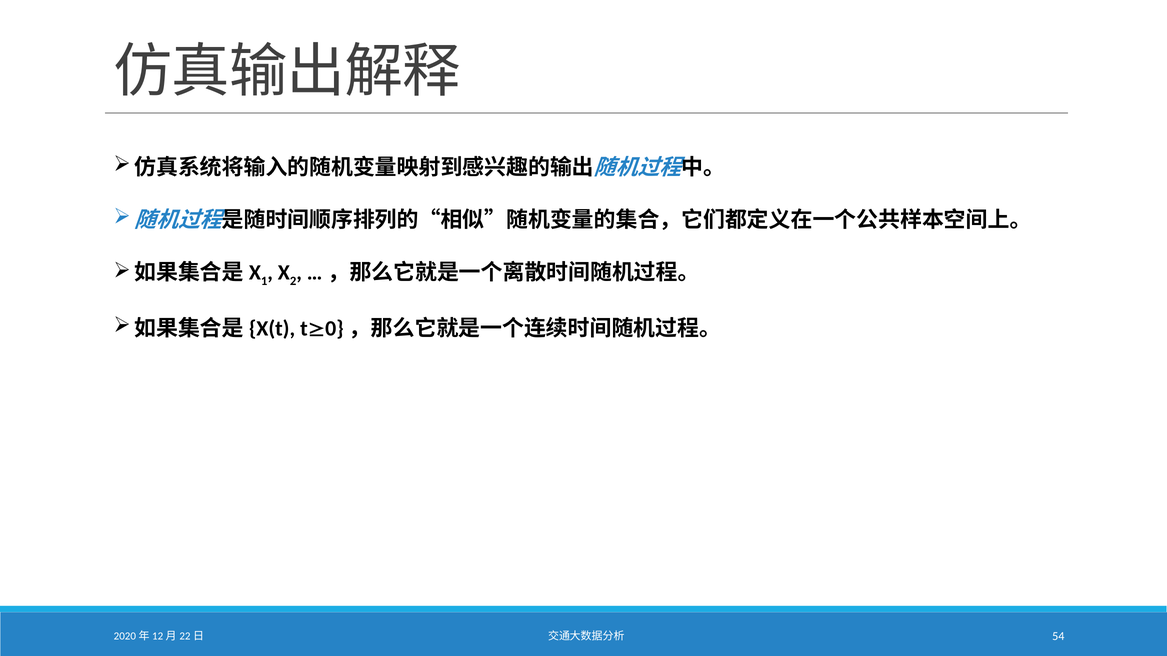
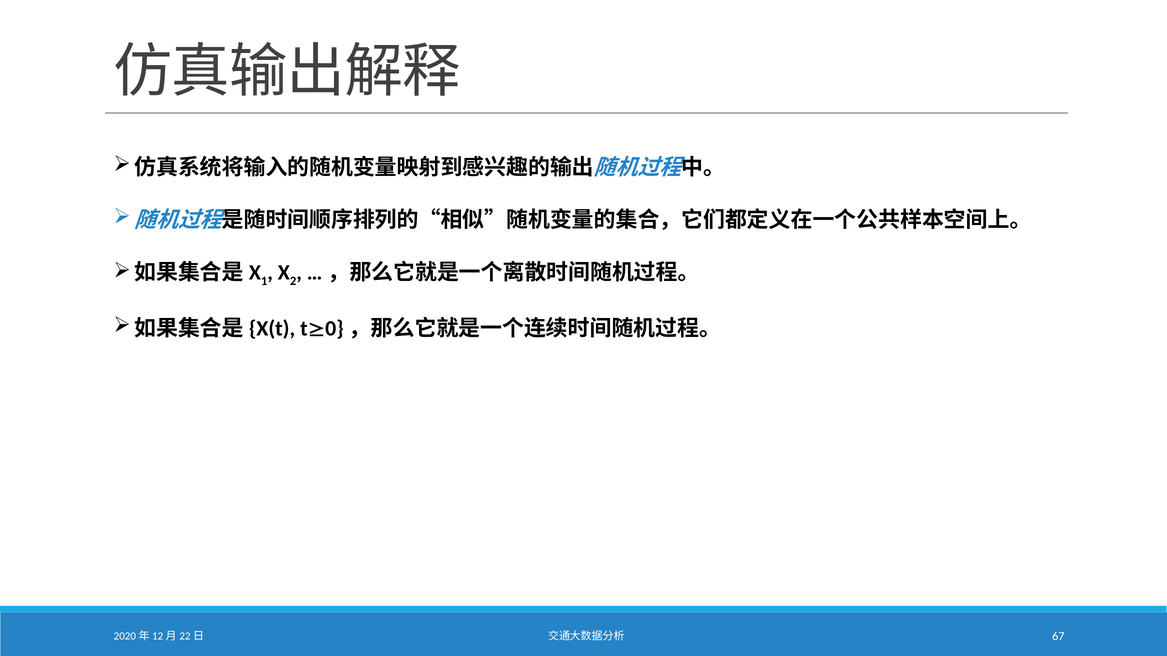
54: 54 -> 67
